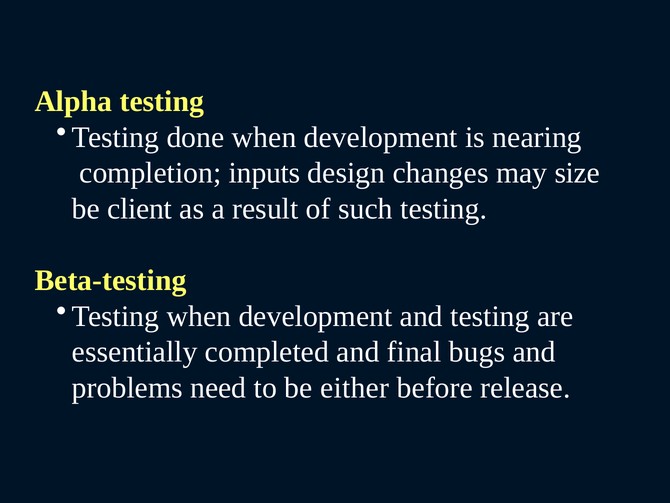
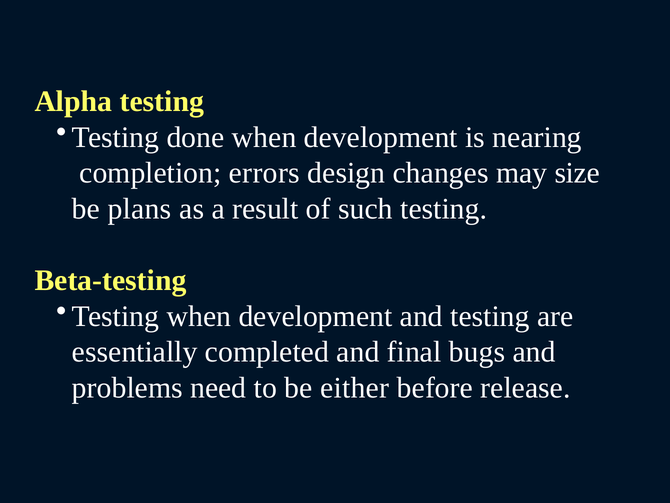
inputs: inputs -> errors
client: client -> plans
